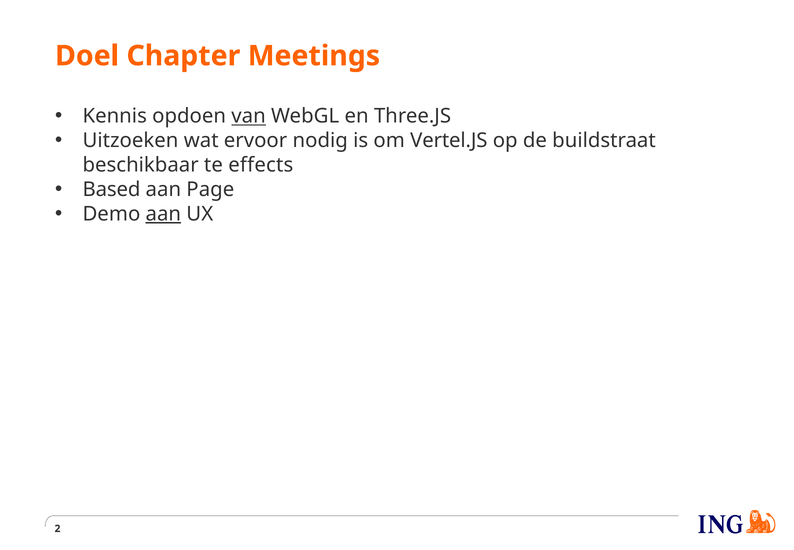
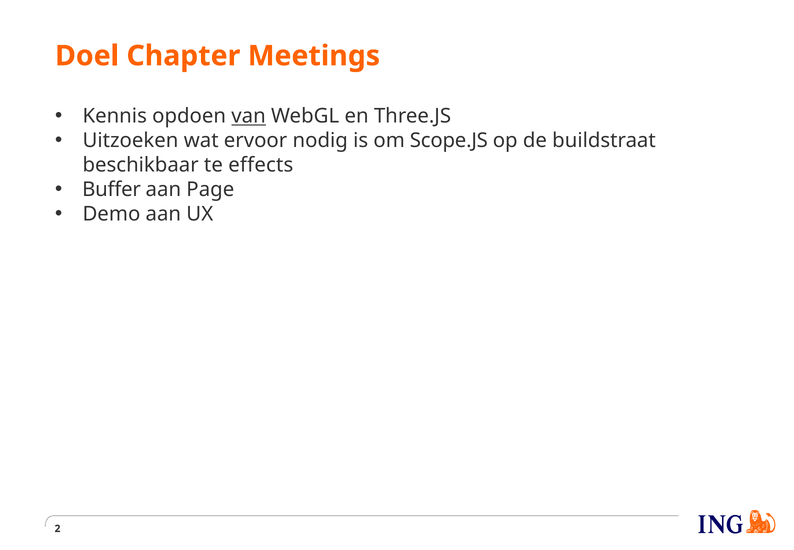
Vertel.JS: Vertel.JS -> Scope.JS
Based: Based -> Buffer
aan at (163, 214) underline: present -> none
